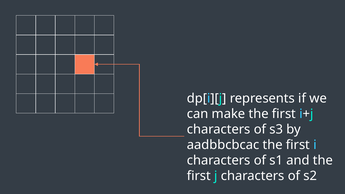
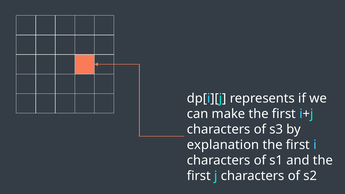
aadbbcbcac: aadbbcbcac -> explanation
